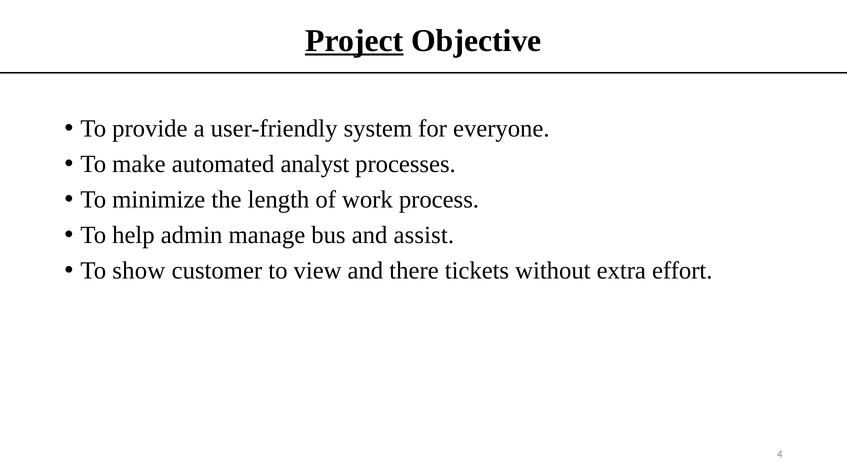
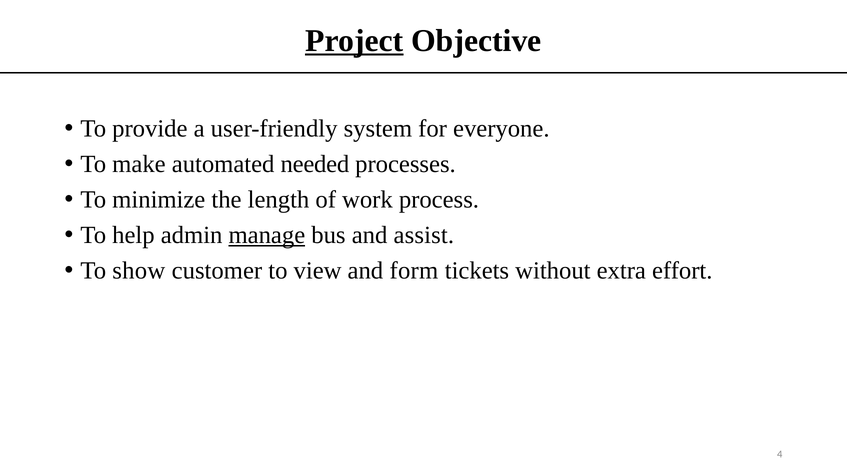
analyst: analyst -> needed
manage underline: none -> present
there: there -> form
